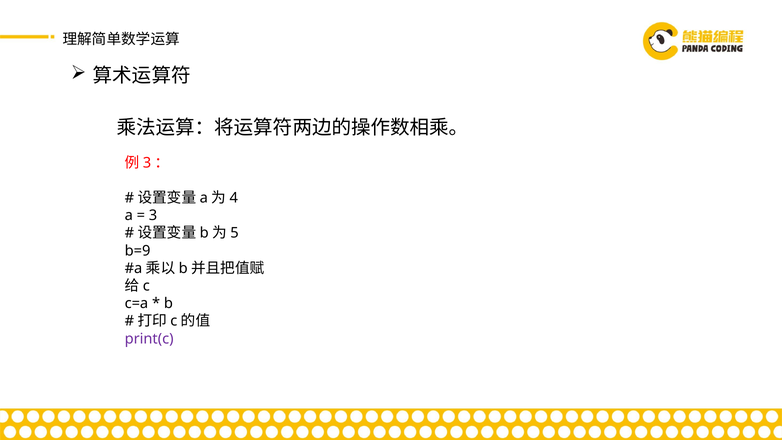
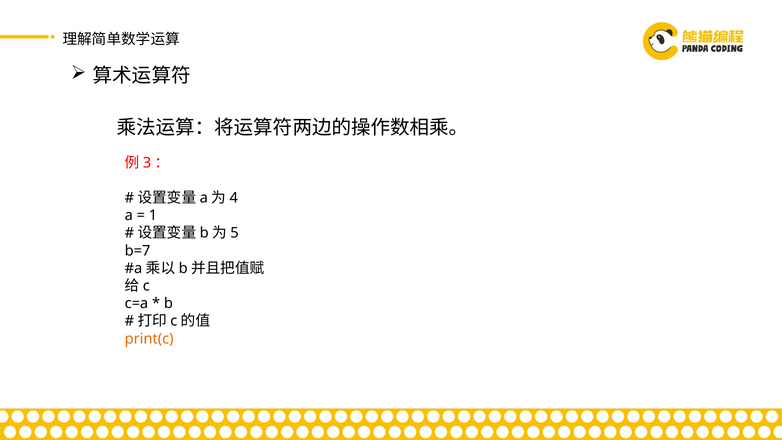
3: 3 -> 1
b=9: b=9 -> b=7
print(c colour: purple -> orange
